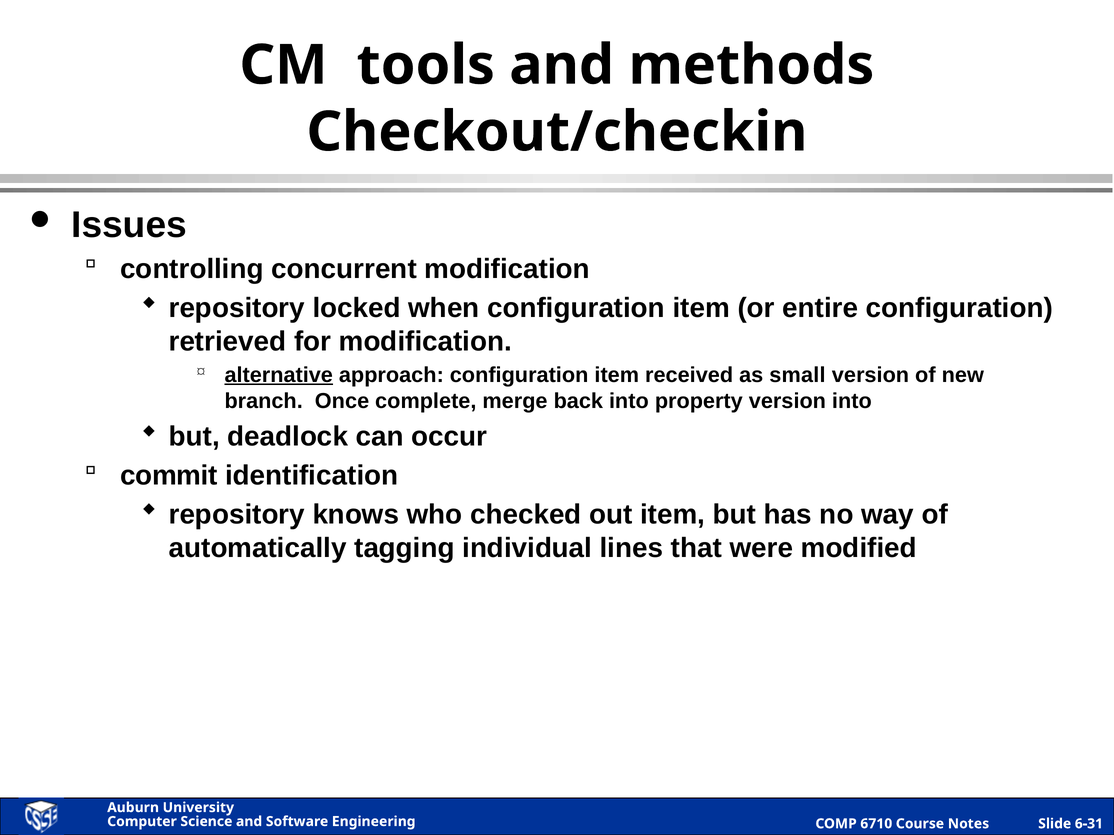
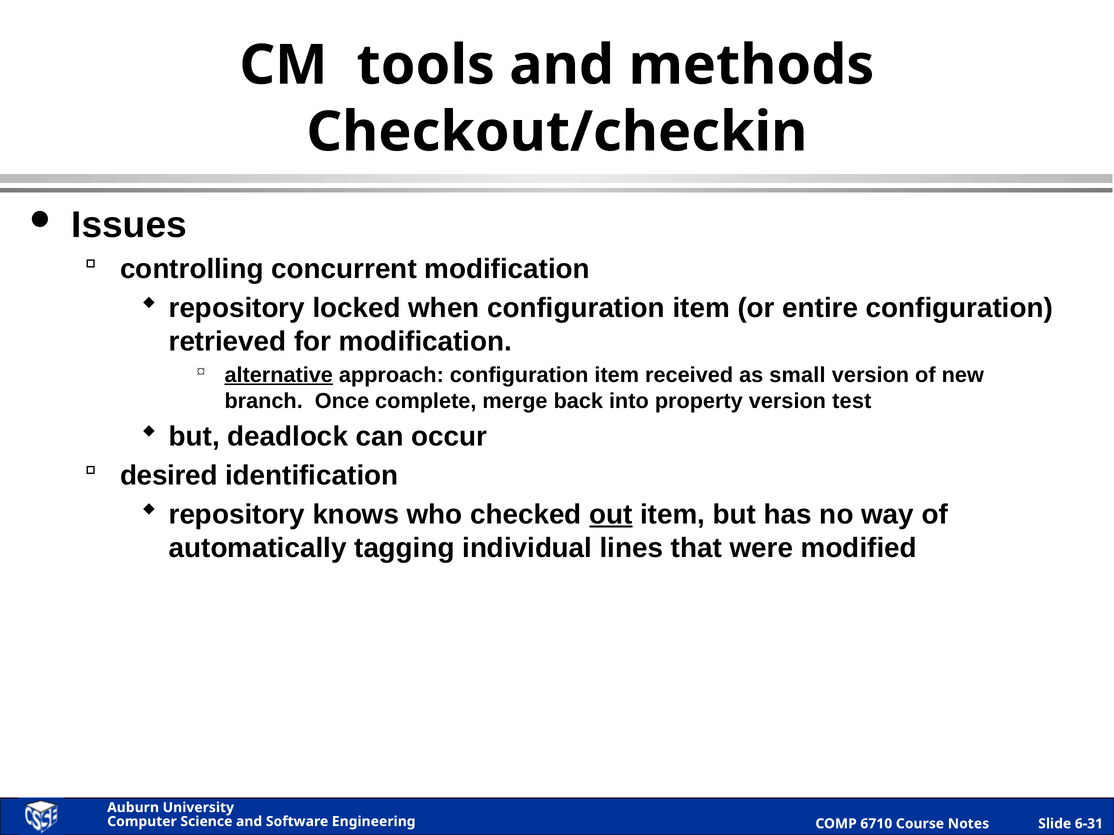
version into: into -> test
commit: commit -> desired
out underline: none -> present
